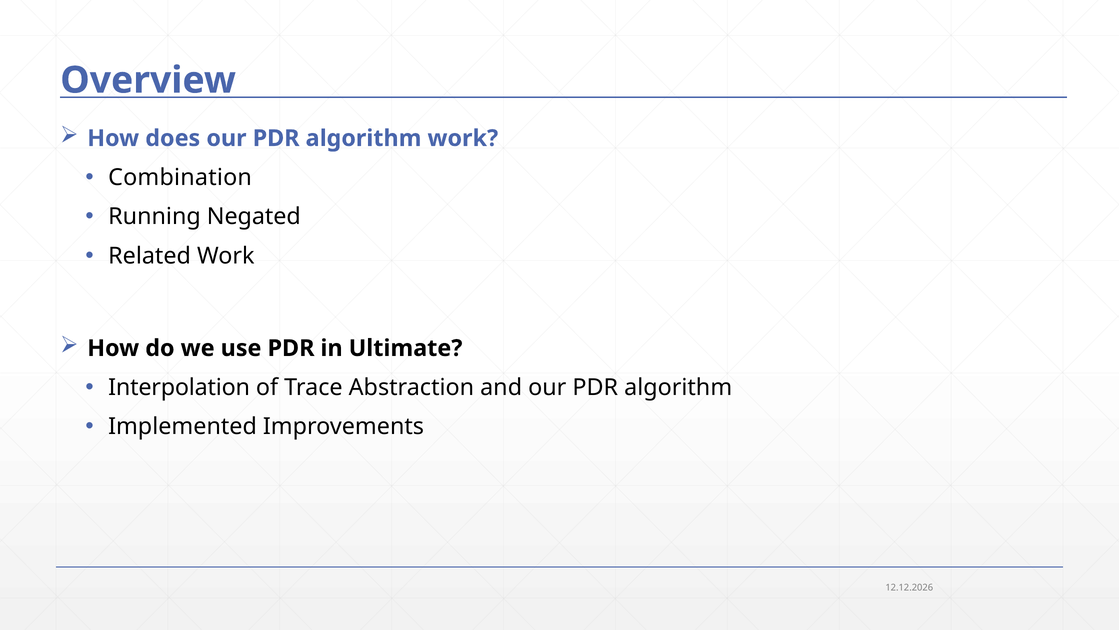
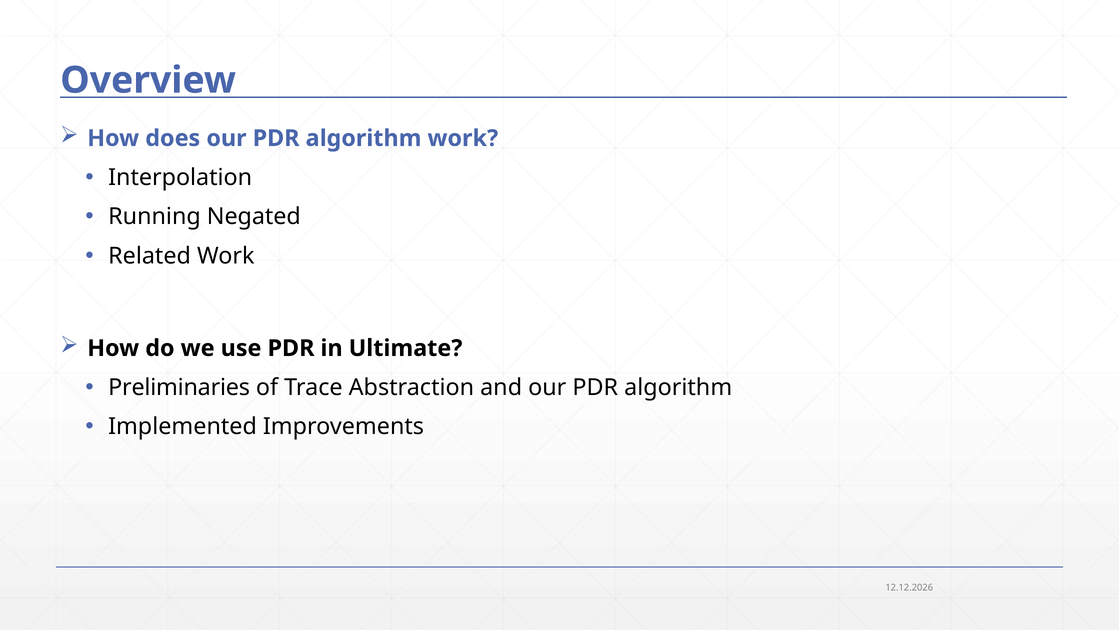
Combination: Combination -> Interpolation
Interpolation: Interpolation -> Preliminaries
